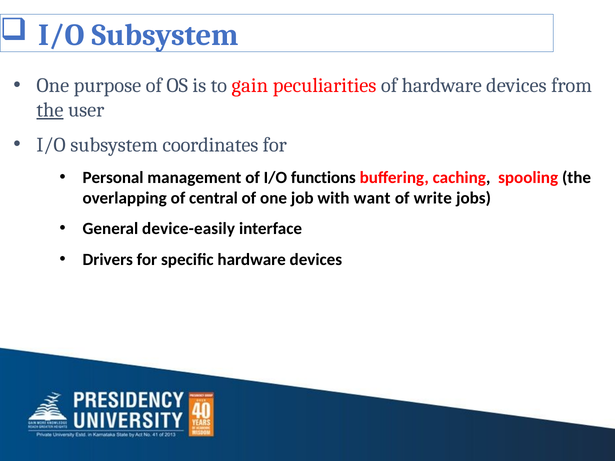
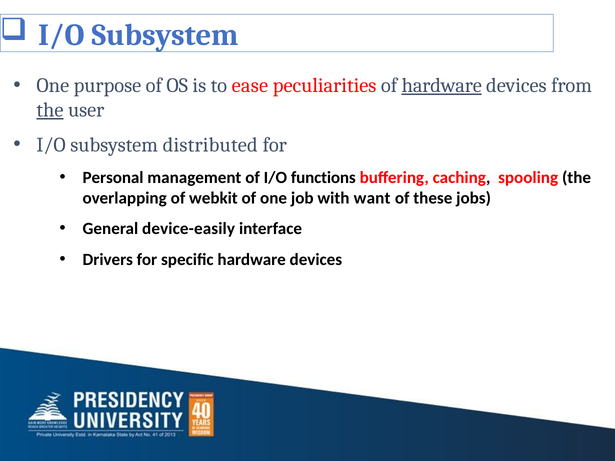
gain: gain -> ease
hardware at (442, 85) underline: none -> present
coordinates: coordinates -> distributed
central: central -> webkit
write: write -> these
